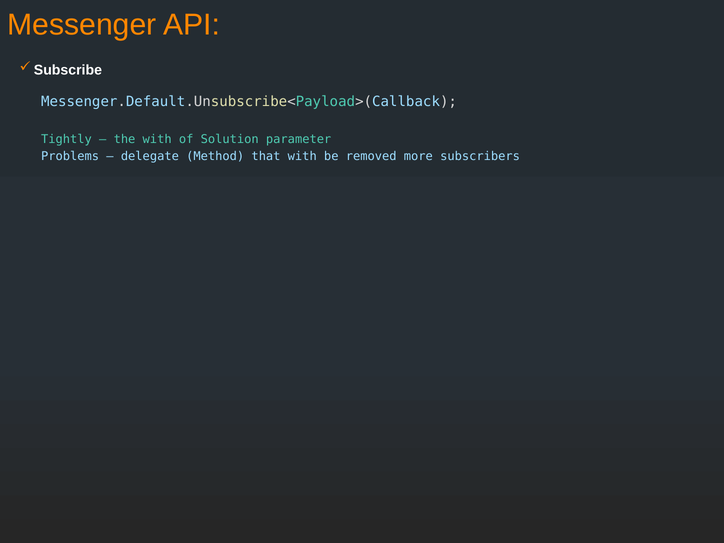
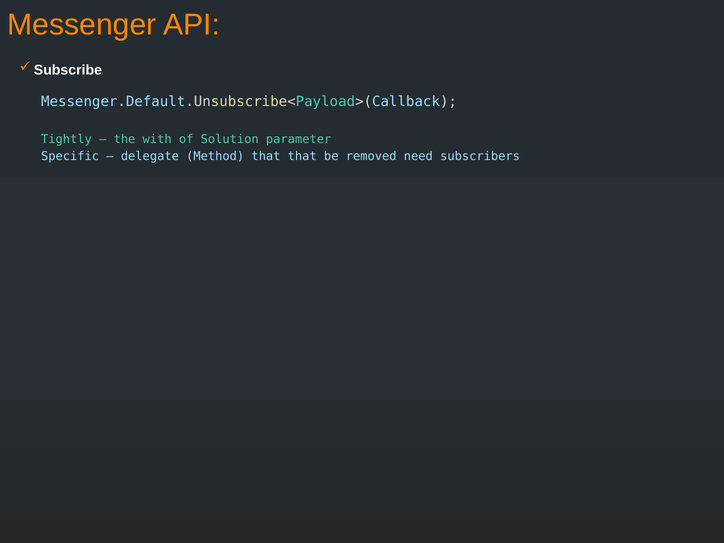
Problems: Problems -> Specific
that with: with -> that
more: more -> need
